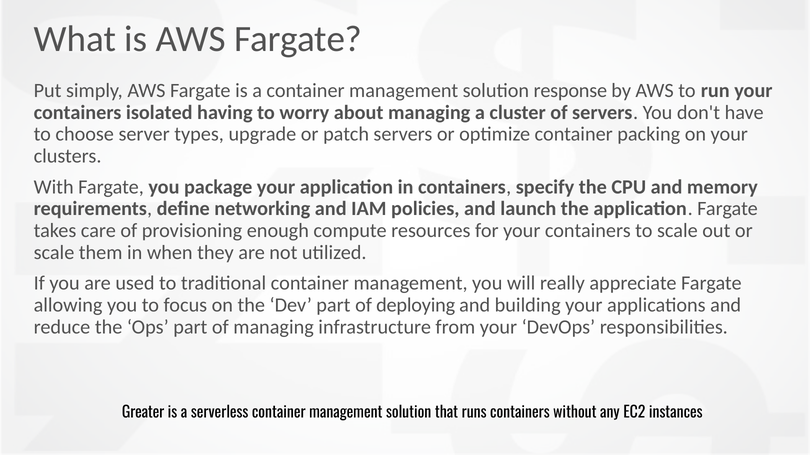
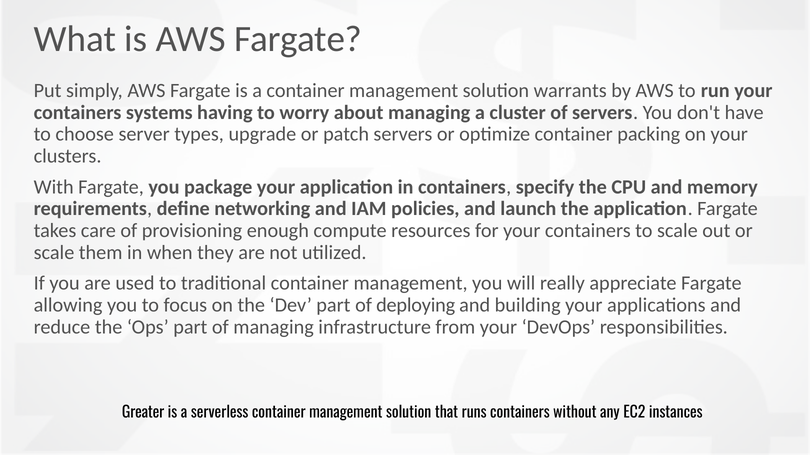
response: response -> warrants
isolated: isolated -> systems
